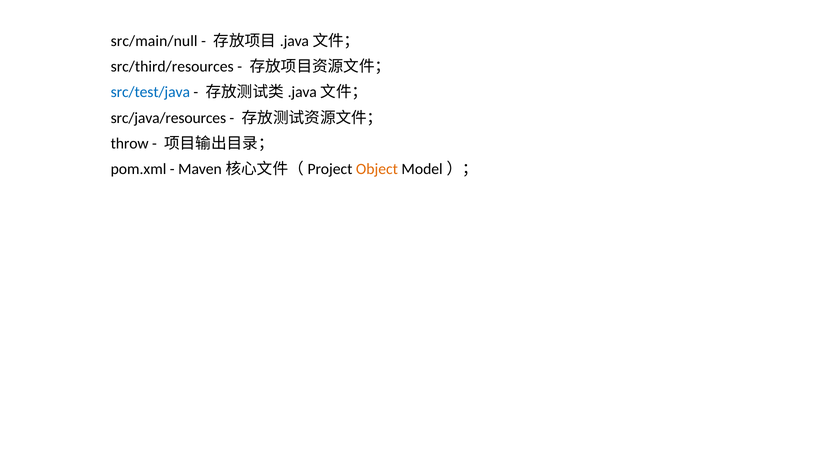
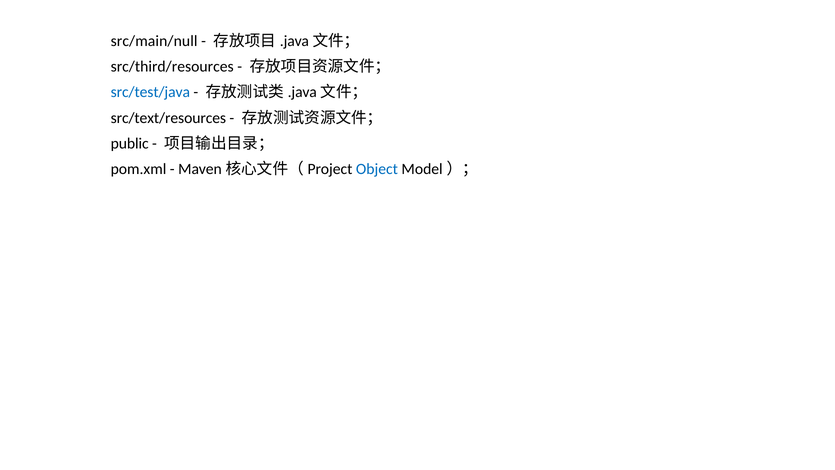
src/java/resources: src/java/resources -> src/text/resources
throw: throw -> public
Object colour: orange -> blue
